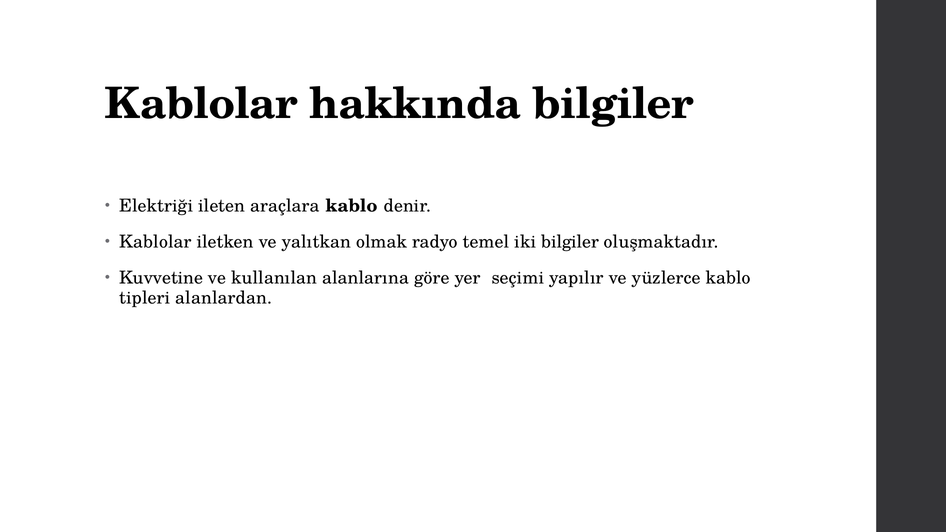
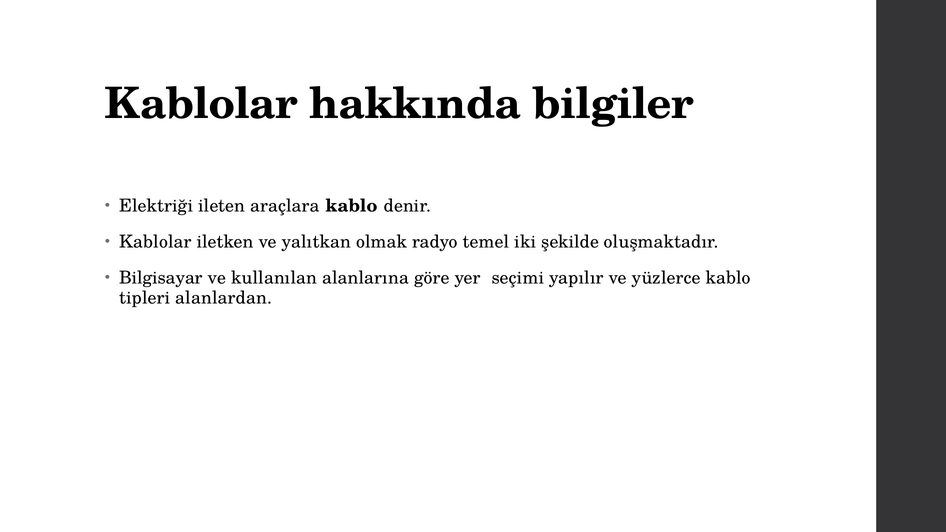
iki bilgiler: bilgiler -> şekilde
Kuvvetine: Kuvvetine -> Bilgisayar
